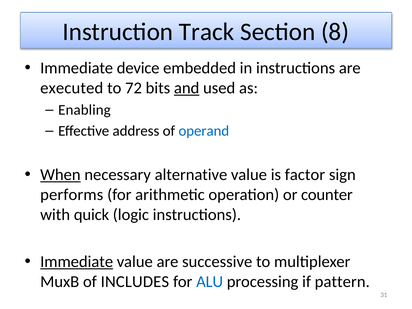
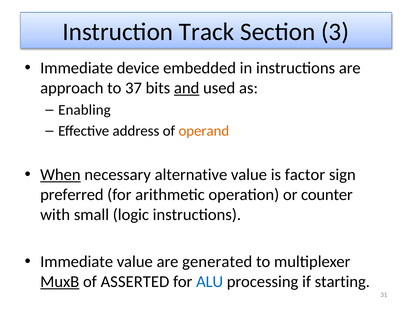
8: 8 -> 3
executed: executed -> approach
72: 72 -> 37
operand colour: blue -> orange
performs: performs -> preferred
quick: quick -> small
Immediate at (77, 262) underline: present -> none
successive: successive -> generated
MuxB underline: none -> present
INCLUDES: INCLUDES -> ASSERTED
pattern: pattern -> starting
